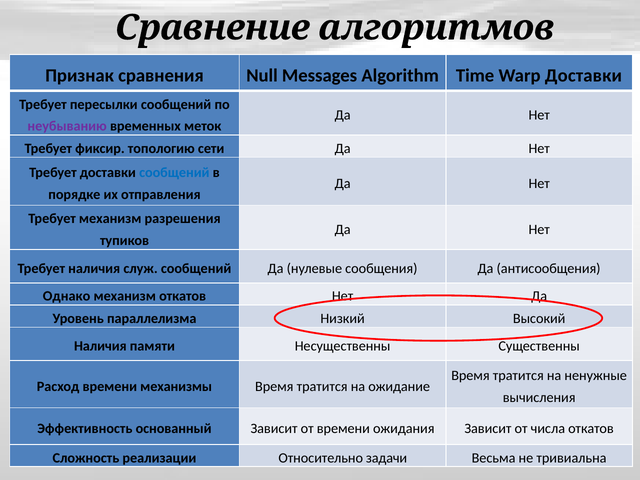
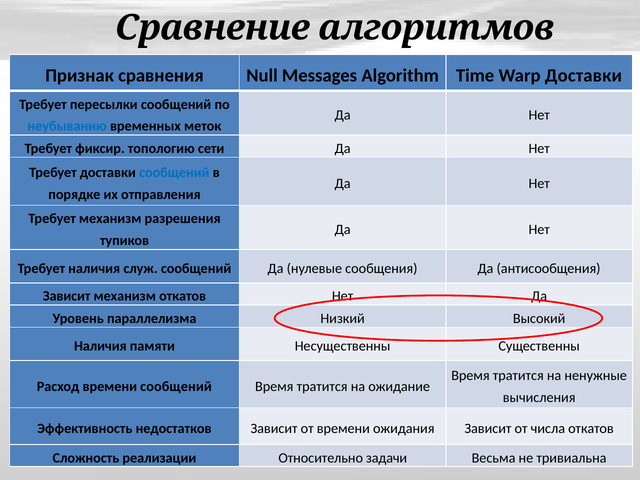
неубыванию colour: purple -> blue
Однако at (67, 296): Однако -> Зависит
времени механизмы: механизмы -> сообщений
основанный: основанный -> недостатков
